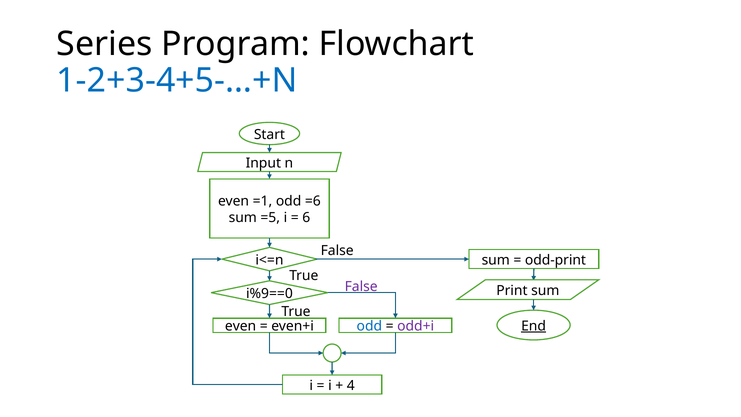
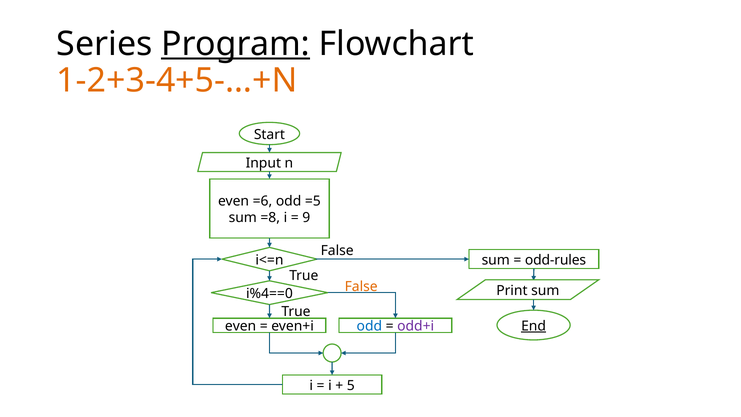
Program underline: none -> present
1-2+3-4+5-…+N colour: blue -> orange
=1: =1 -> =6
=6: =6 -> =5
=5: =5 -> =8
6: 6 -> 9
odd-print: odd-print -> odd-rules
False at (361, 287) colour: purple -> orange
i%9==0: i%9==0 -> i%4==0
4: 4 -> 5
